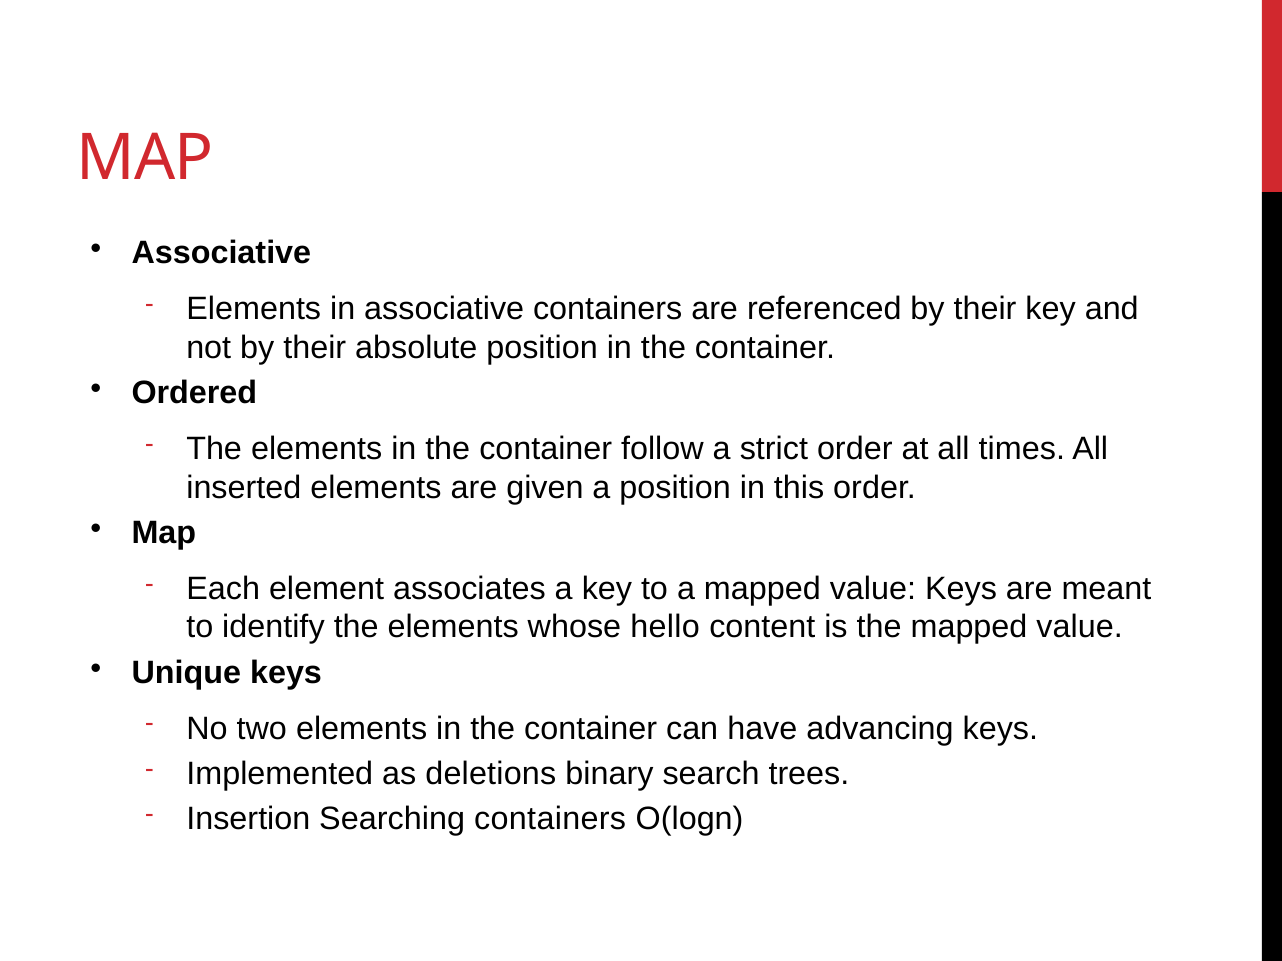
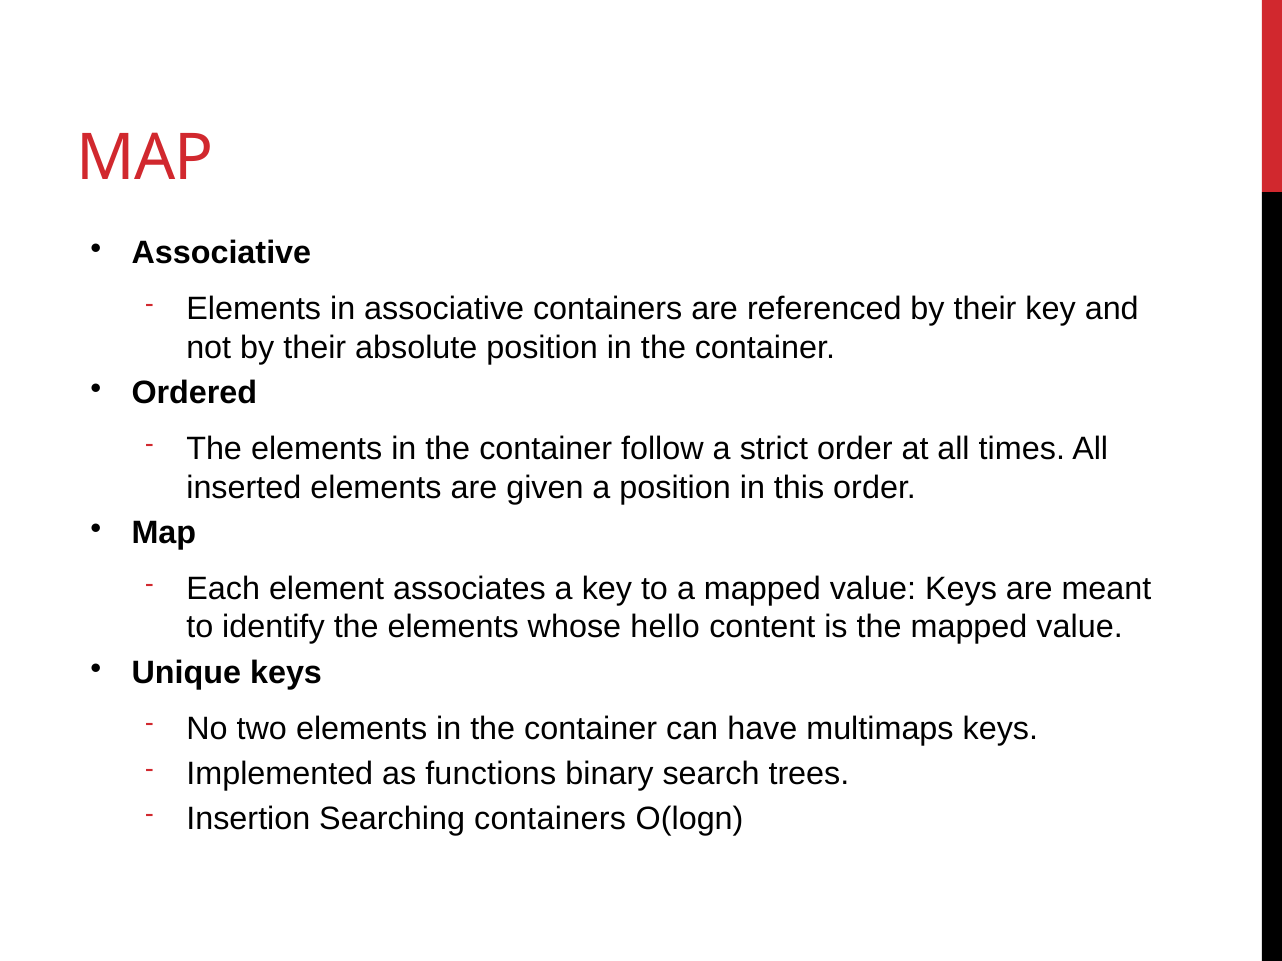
advancing: advancing -> multimaps
deletions: deletions -> functions
